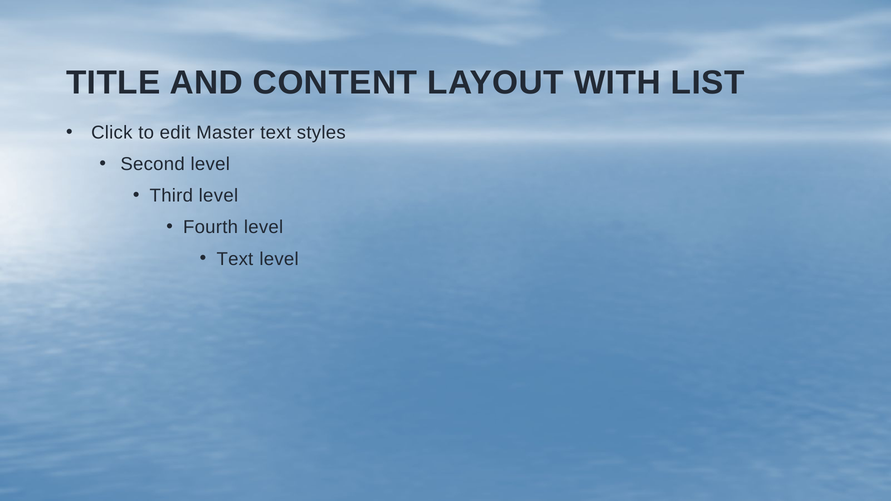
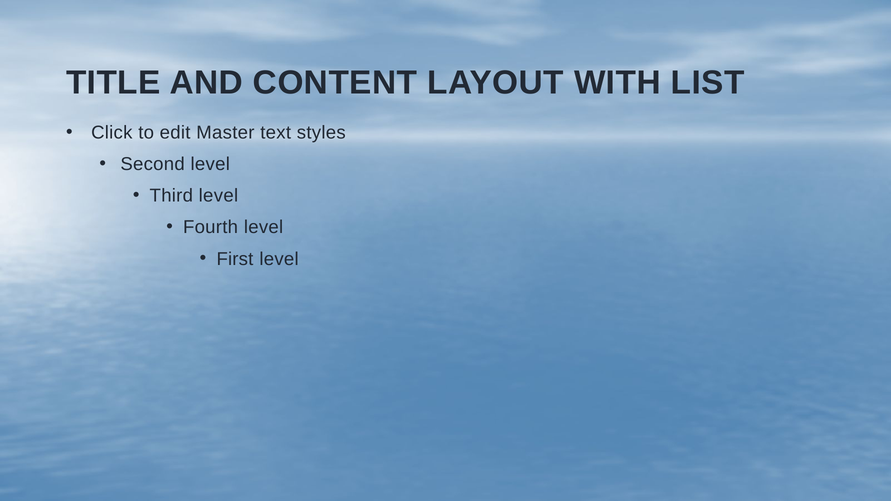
Text at (235, 259): Text -> First
